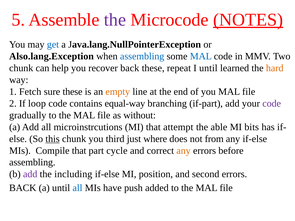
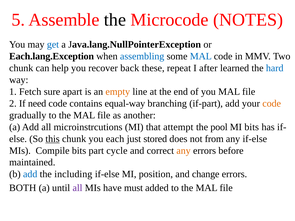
the at (115, 20) colour: purple -> black
NOTES underline: present -> none
Also.lang.Exception: Also.lang.Exception -> Each.lang.Exception
I until: until -> after
hard colour: orange -> blue
sure these: these -> apart
loop: loop -> need
code at (272, 104) colour: purple -> orange
without: without -> another
able: able -> pool
third: third -> each
where: where -> stored
Compile that: that -> bits
assembling at (32, 163): assembling -> maintained
add at (30, 174) colour: purple -> blue
second: second -> change
BACK at (23, 188): BACK -> BOTH
all at (77, 188) colour: blue -> purple
push: push -> must
